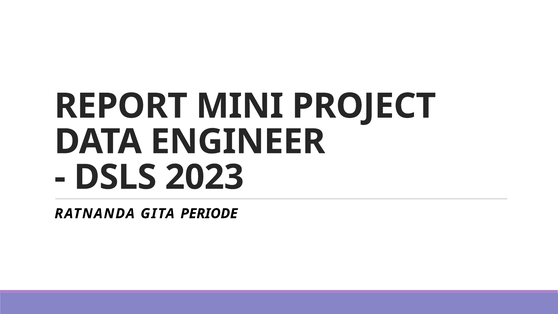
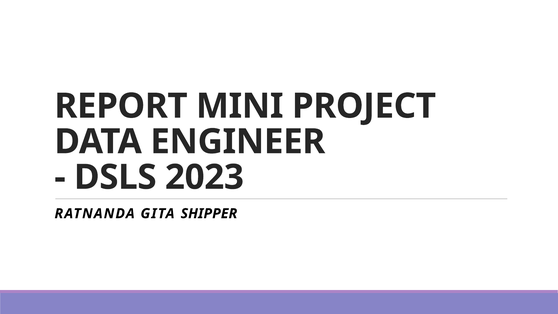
PERIODE: PERIODE -> SHIPPER
